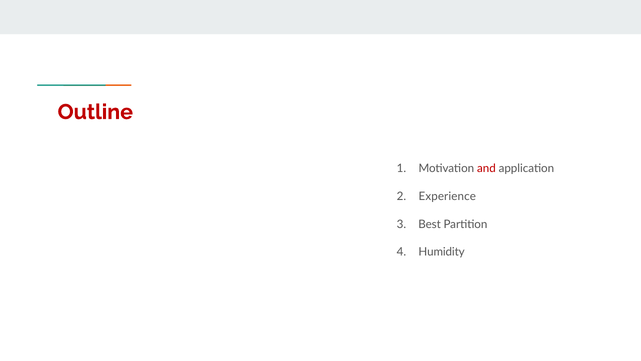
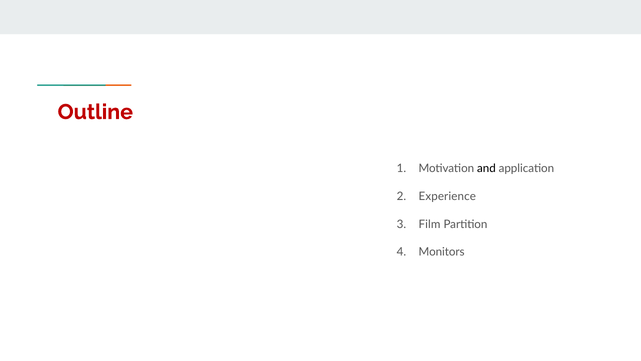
and colour: red -> black
Best: Best -> Film
Humidity: Humidity -> Monitors
